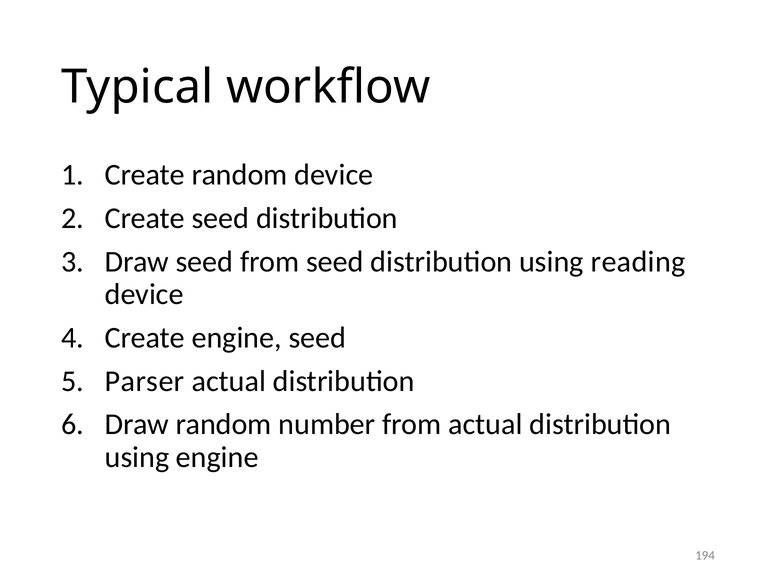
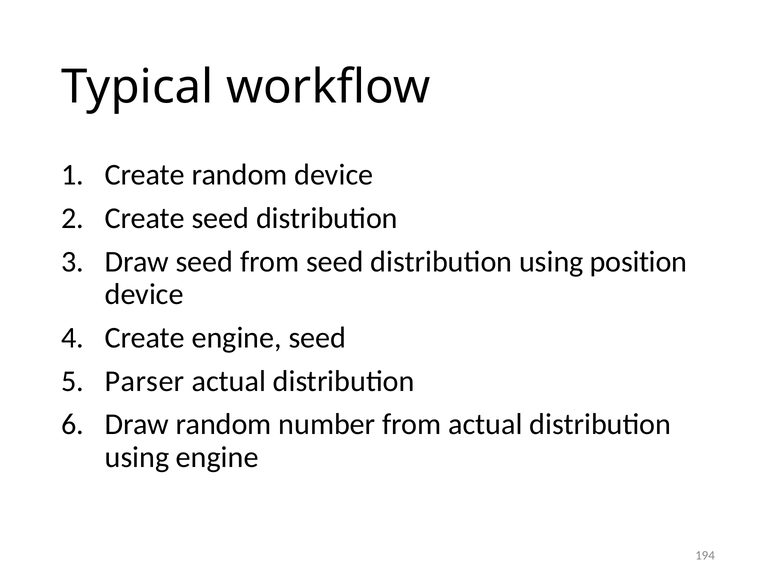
reading: reading -> position
